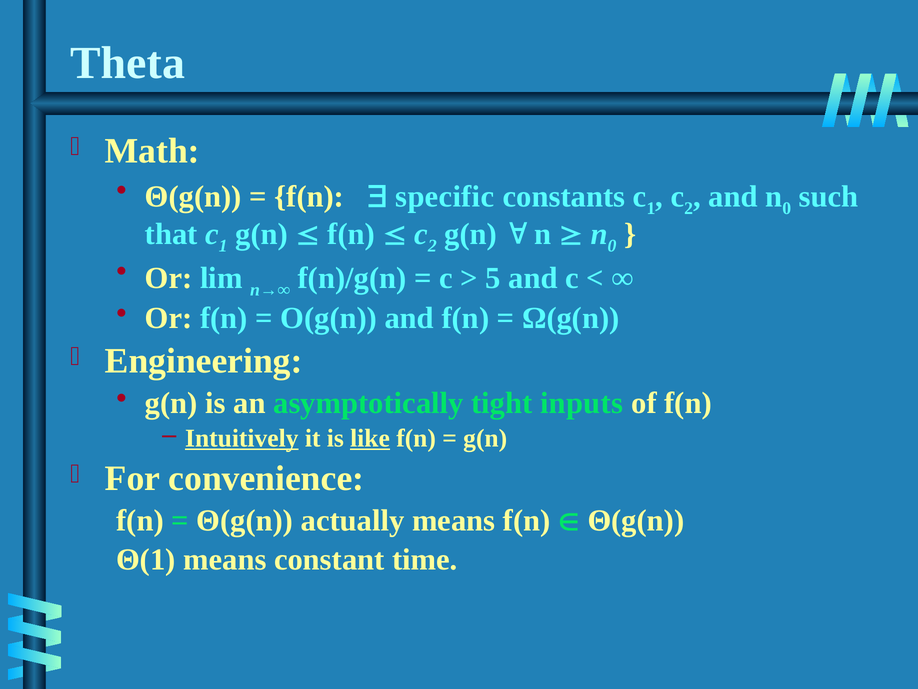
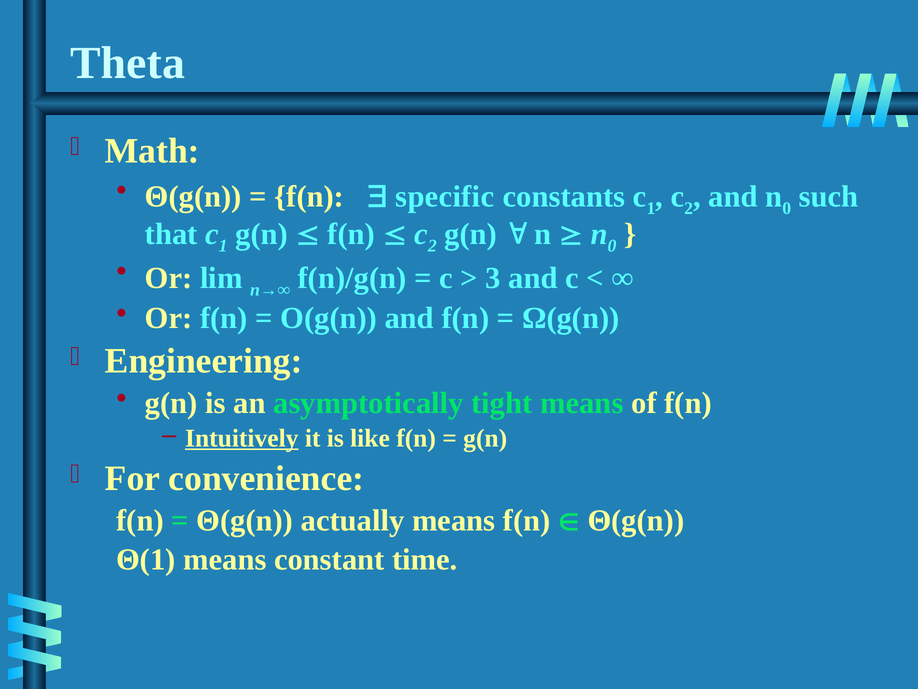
5: 5 -> 3
tight inputs: inputs -> means
like underline: present -> none
